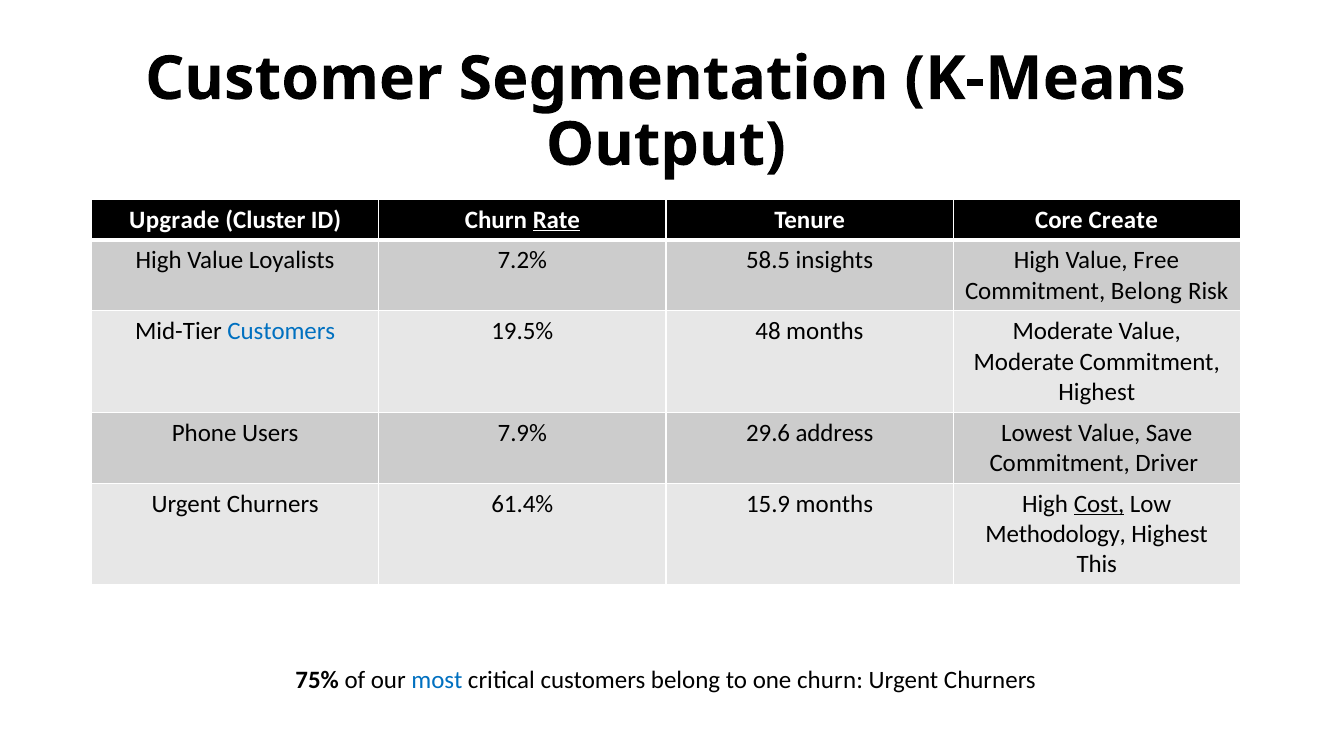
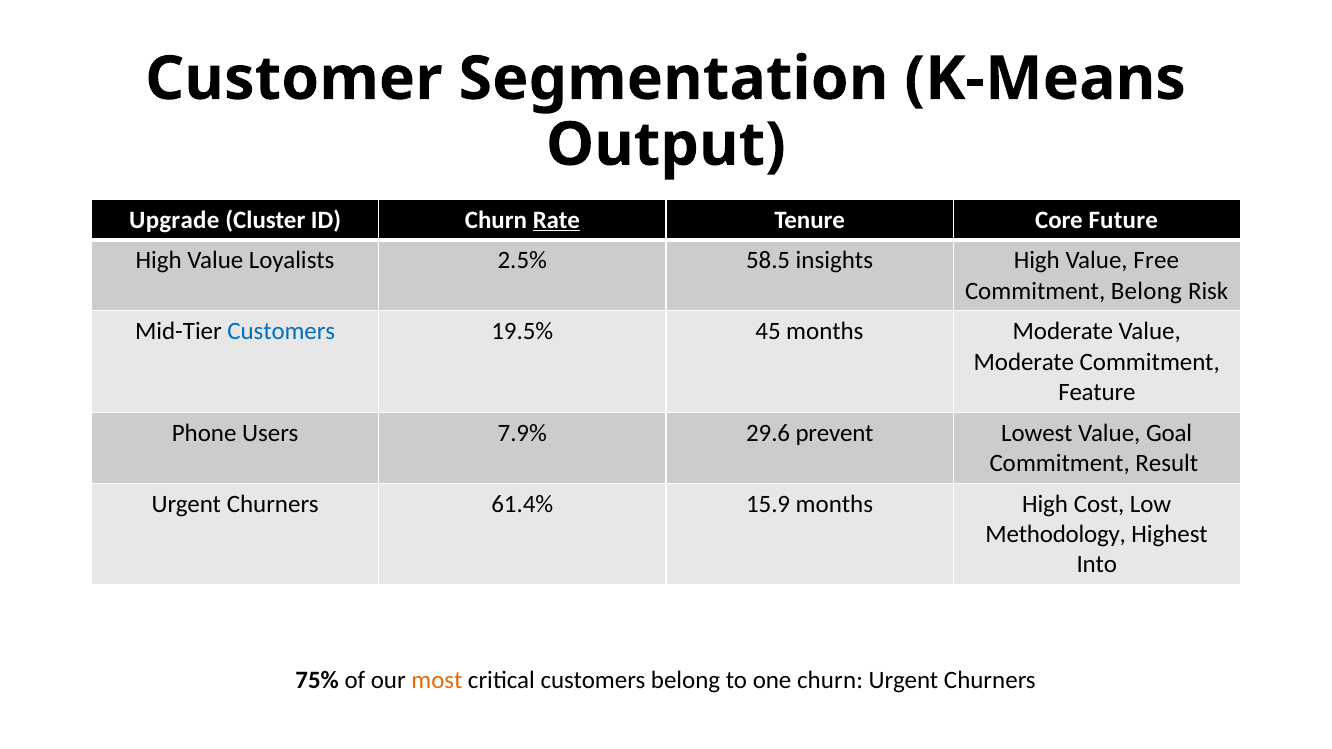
Create: Create -> Future
7.2%: 7.2% -> 2.5%
48: 48 -> 45
Highest at (1097, 392): Highest -> Feature
address: address -> prevent
Save: Save -> Goal
Driver: Driver -> Result
Cost underline: present -> none
This: This -> Into
most colour: blue -> orange
